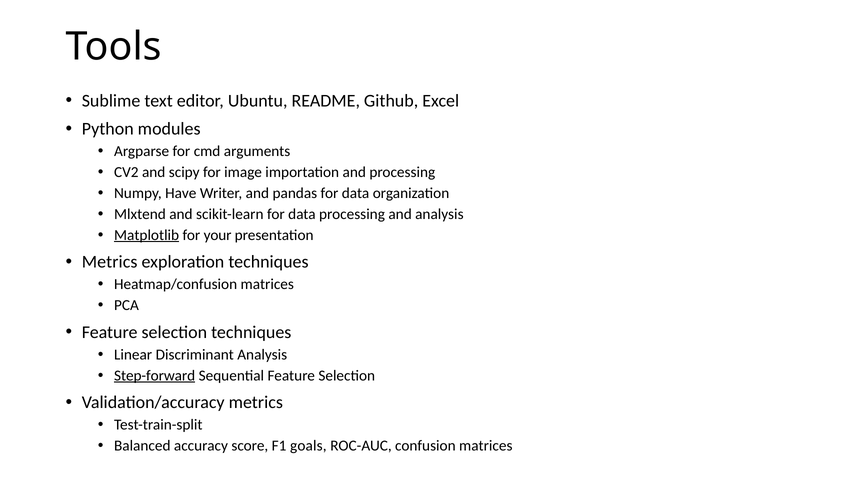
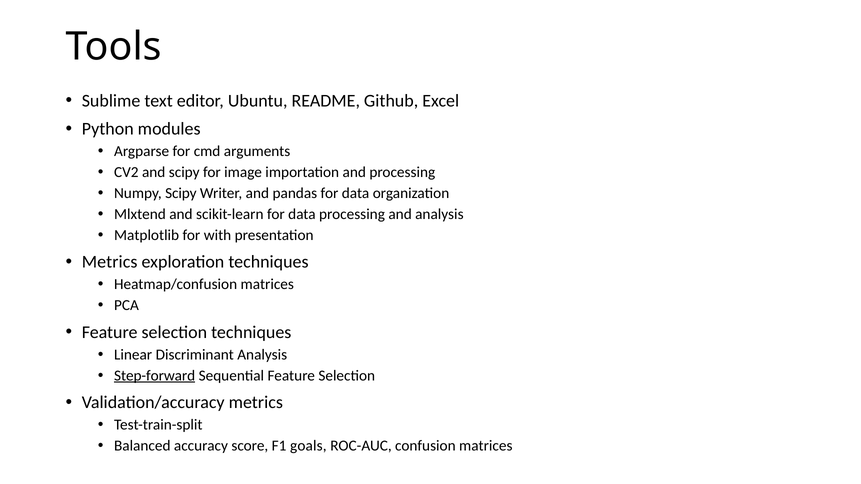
Numpy Have: Have -> Scipy
Matplotlib underline: present -> none
your: your -> with
